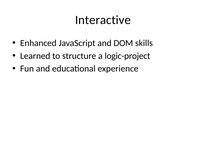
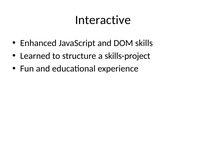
logic-project: logic-project -> skills-project
